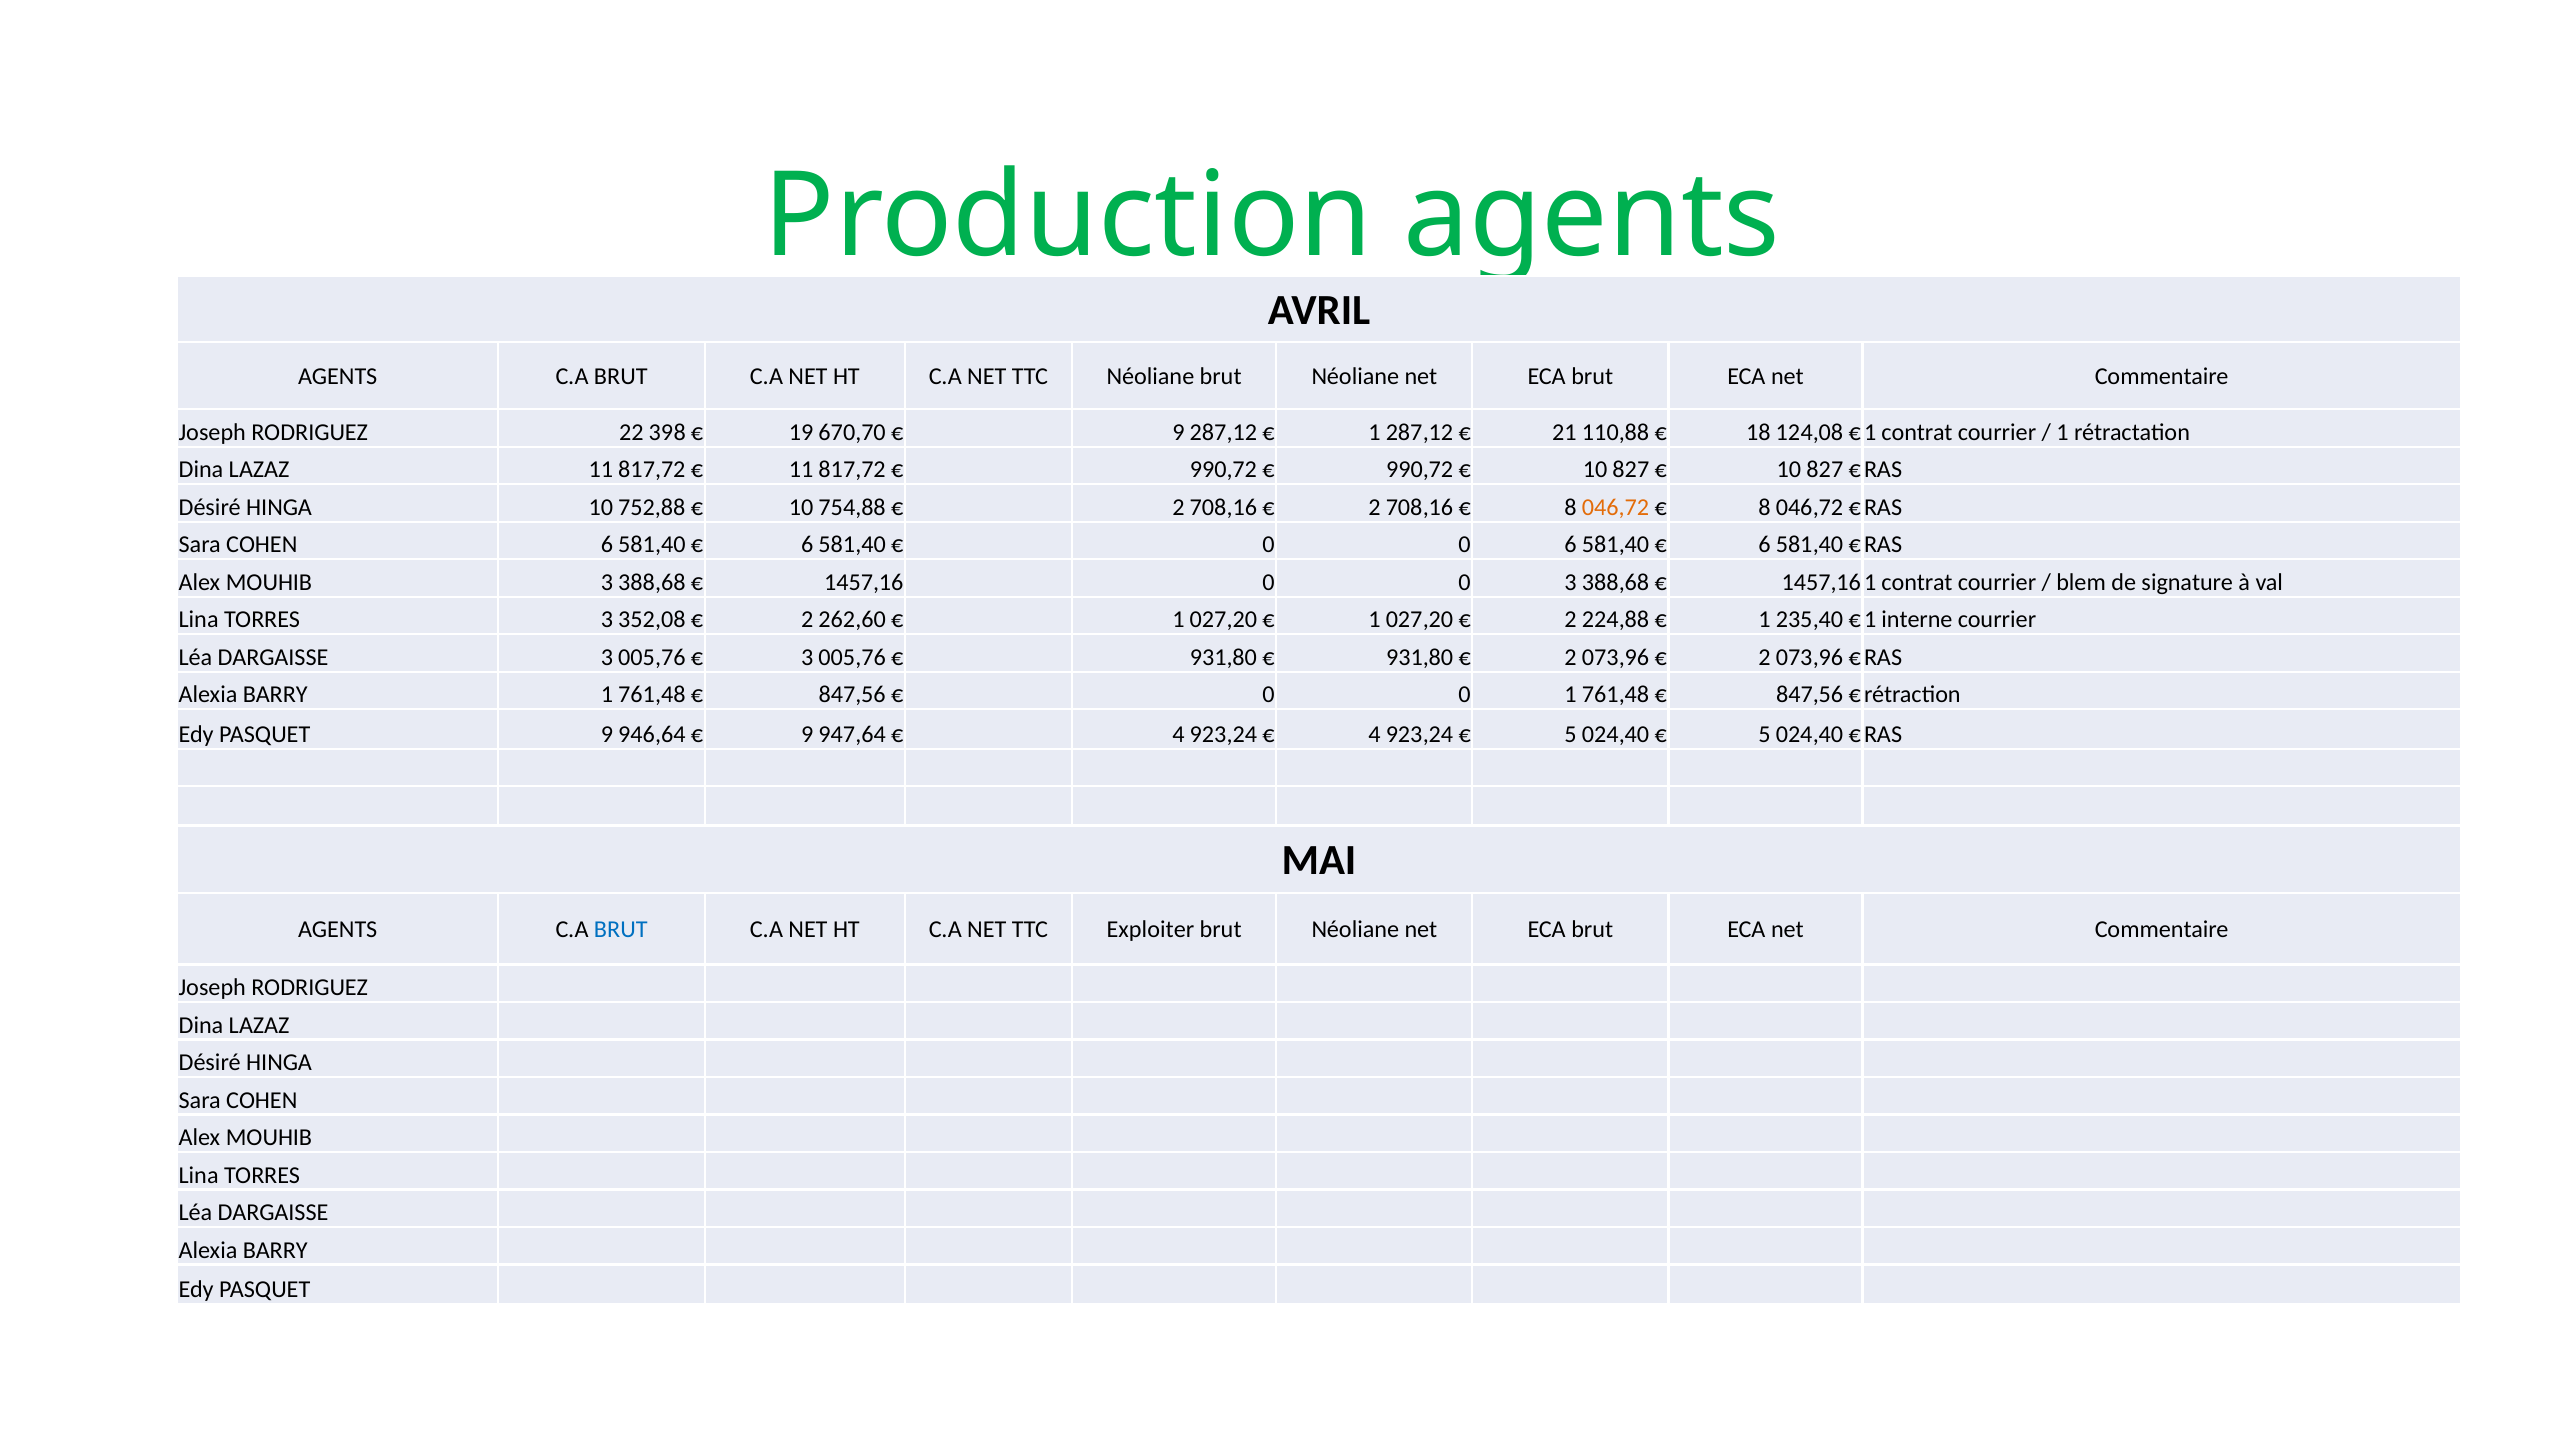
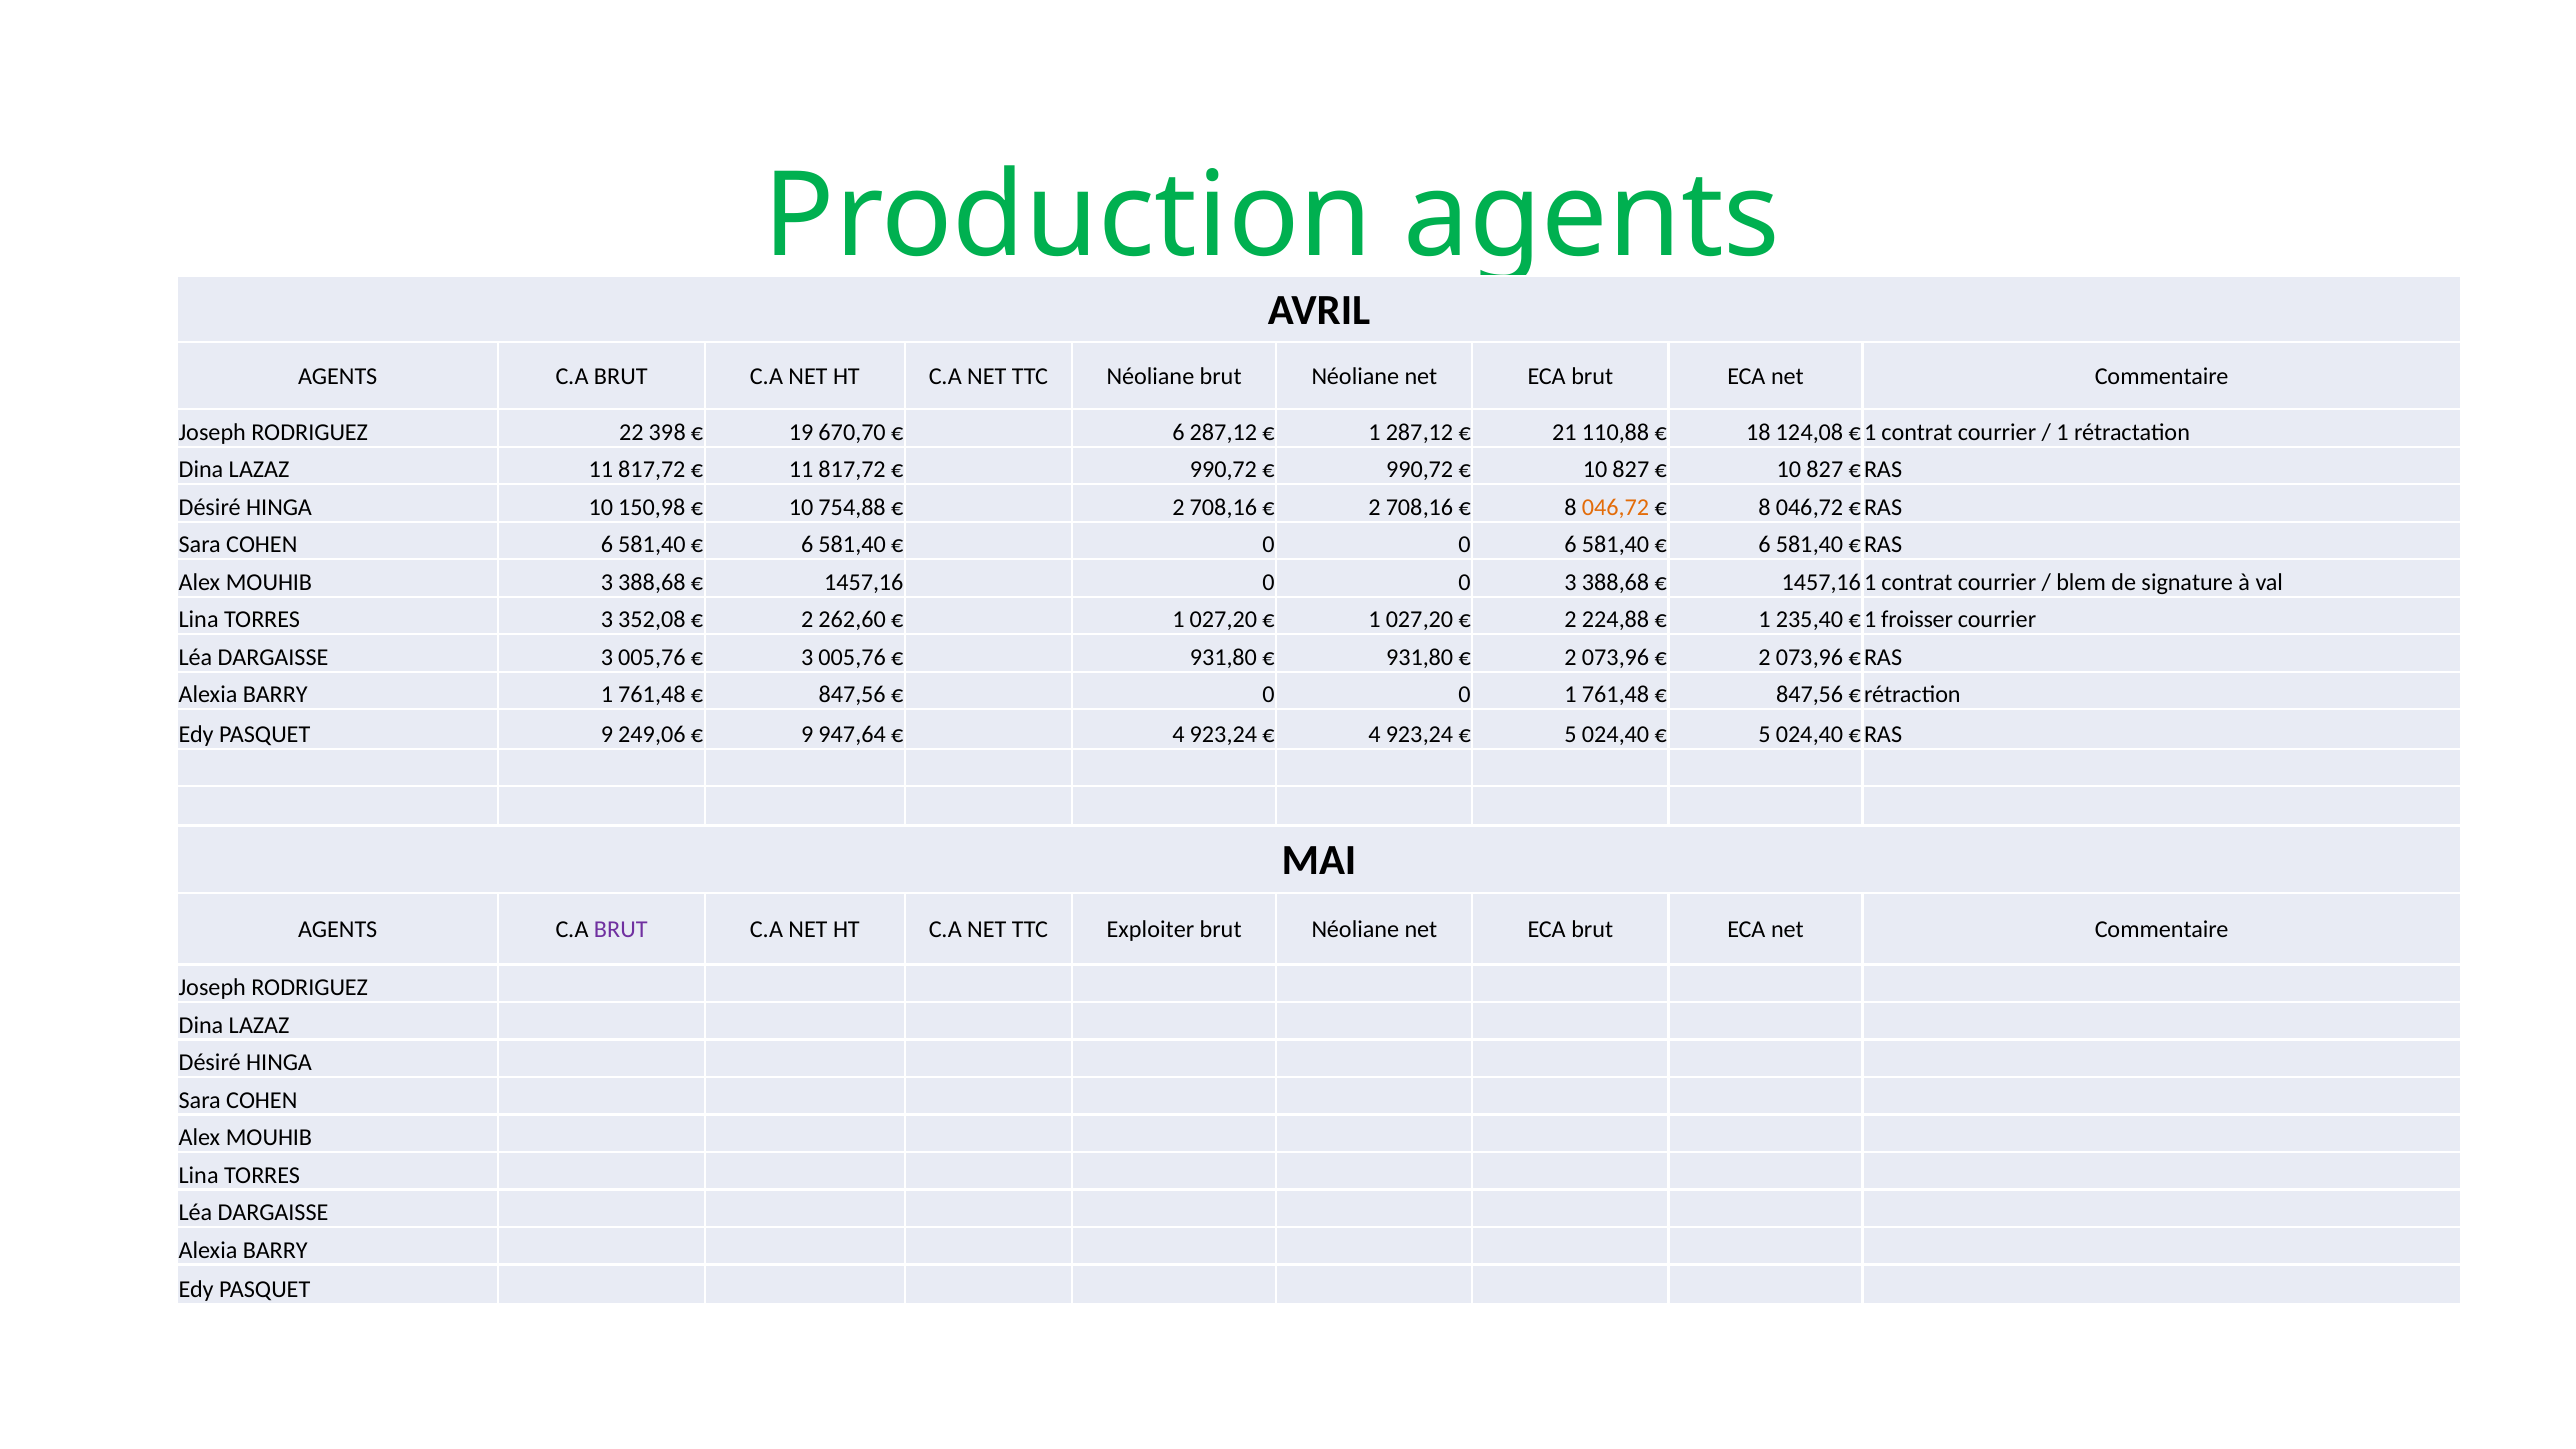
9 at (1178, 432): 9 -> 6
752,88: 752,88 -> 150,98
interne: interne -> froisser
946,64: 946,64 -> 249,06
BRUT at (621, 930) colour: blue -> purple
